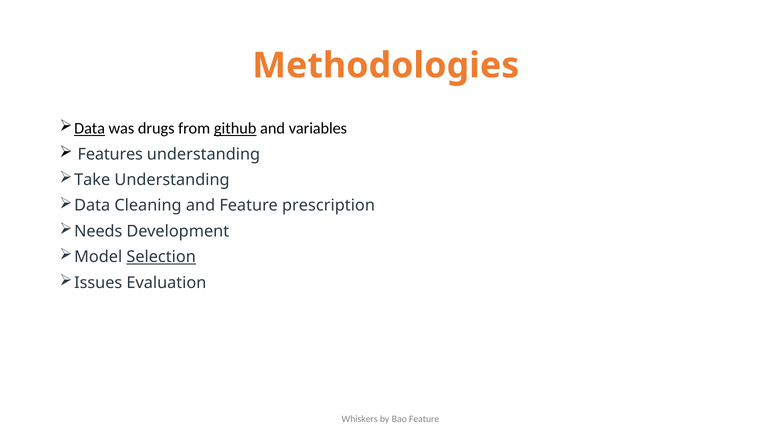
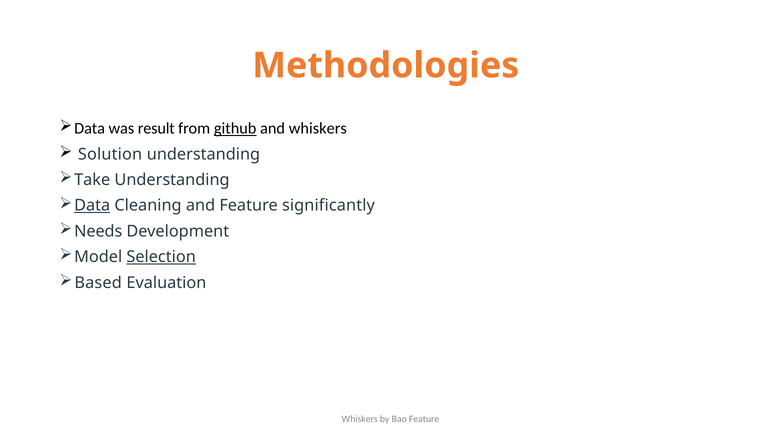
Data at (90, 129) underline: present -> none
drugs: drugs -> result
and variables: variables -> whiskers
Features: Features -> Solution
Data at (92, 206) underline: none -> present
prescription: prescription -> significantly
Issues: Issues -> Based
